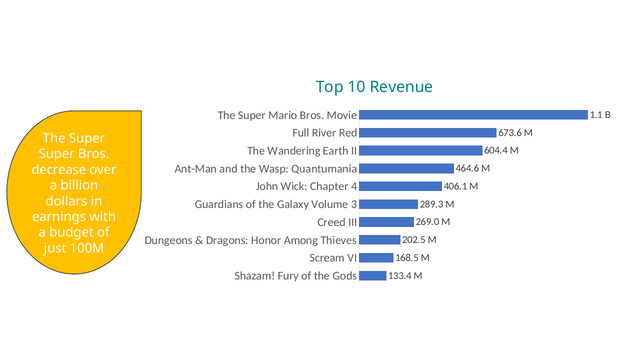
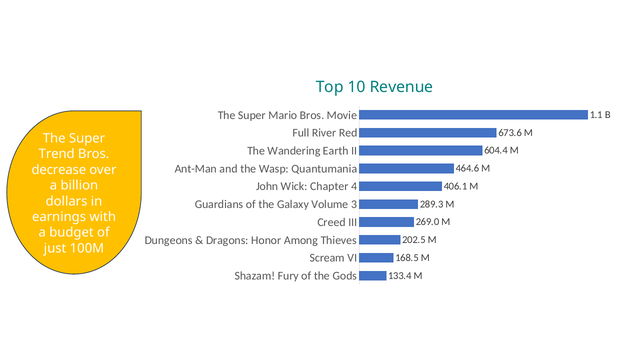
Super at (57, 154): Super -> Trend
